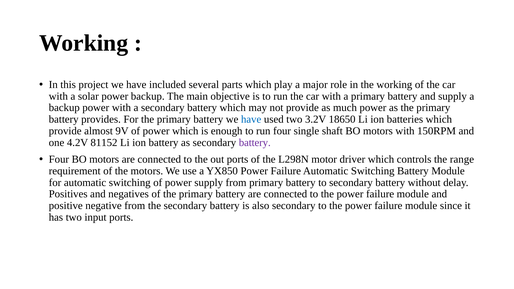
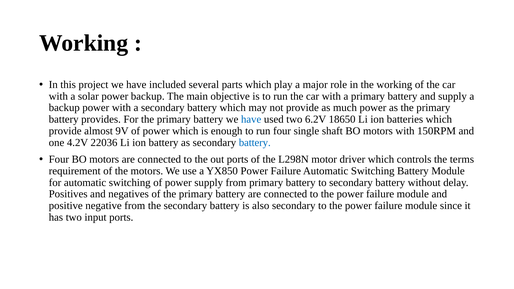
3.2V: 3.2V -> 6.2V
81152: 81152 -> 22036
battery at (255, 143) colour: purple -> blue
range: range -> terms
